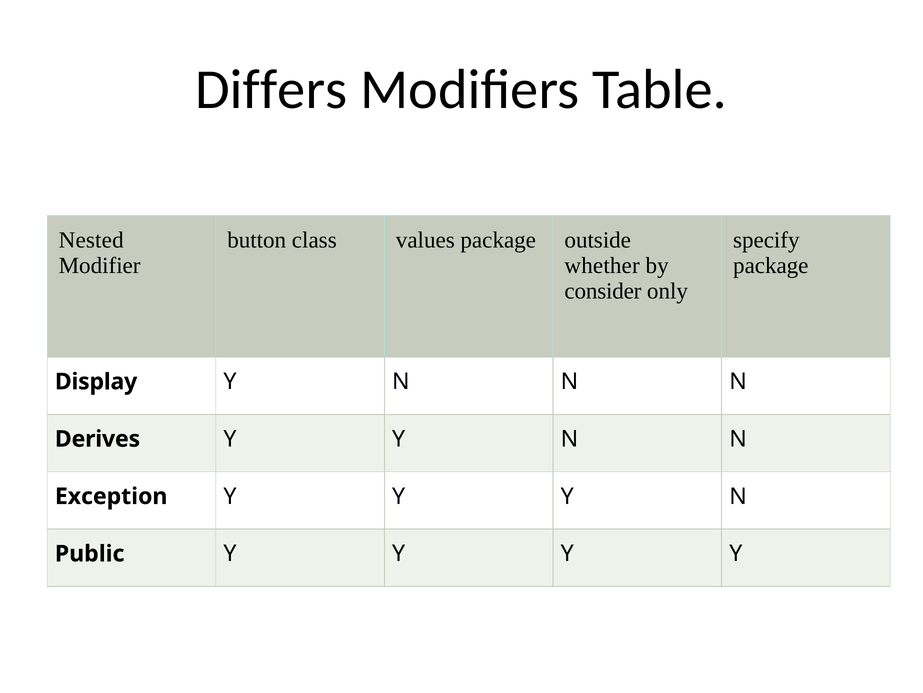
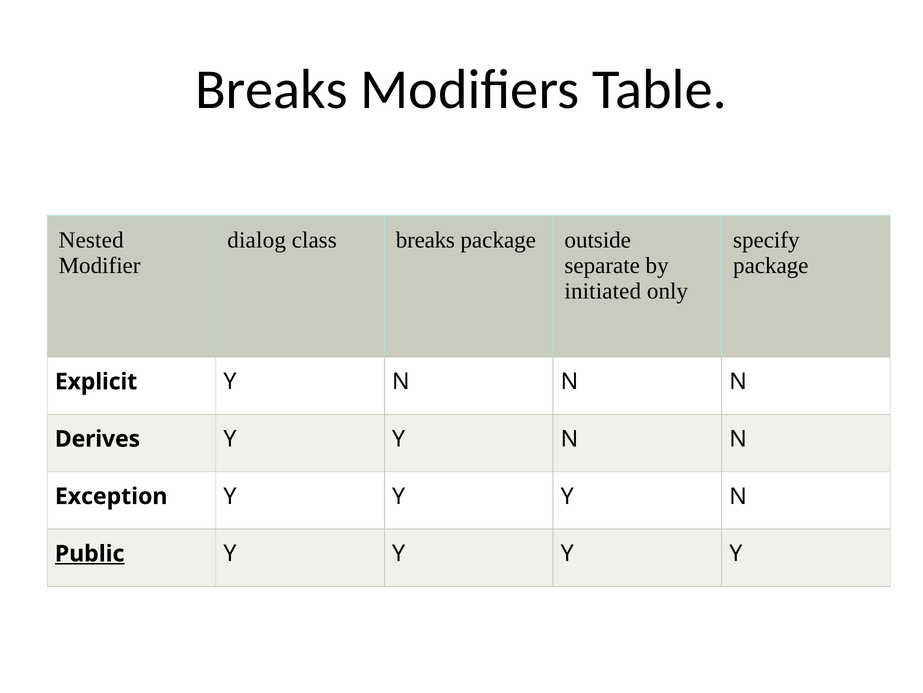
Differs at (271, 89): Differs -> Breaks
button: button -> dialog
class values: values -> breaks
whether: whether -> separate
consider: consider -> initiated
Display: Display -> Explicit
Public underline: none -> present
